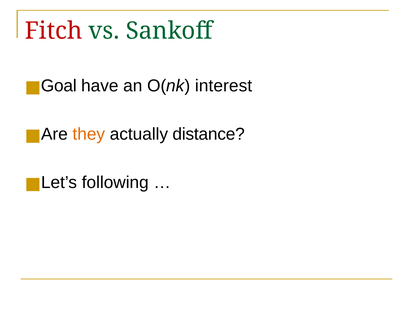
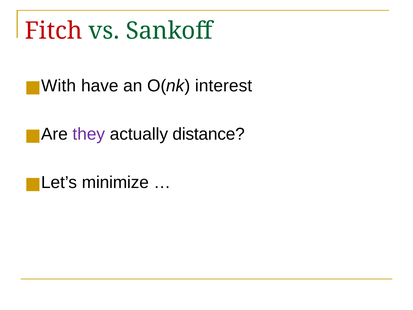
Goal: Goal -> With
they colour: orange -> purple
following: following -> minimize
